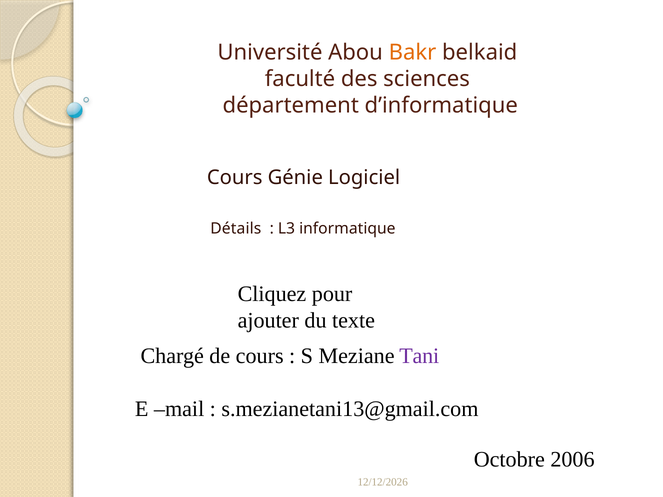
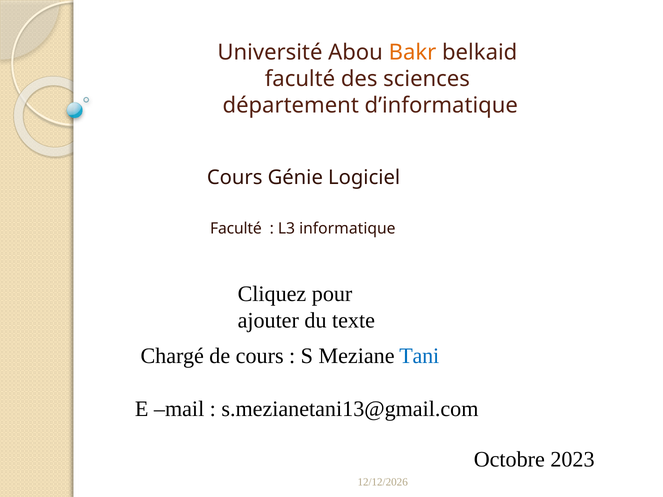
Détails at (236, 229): Détails -> Faculté
Tani colour: purple -> blue
2006: 2006 -> 2023
